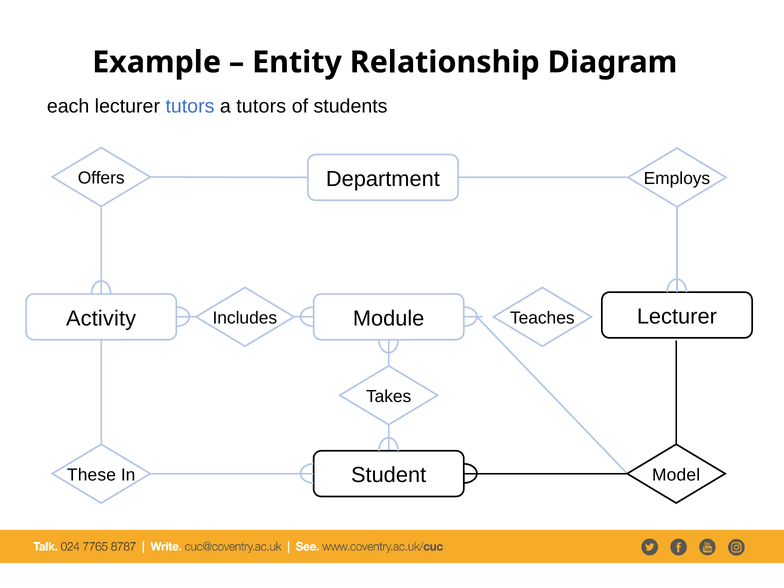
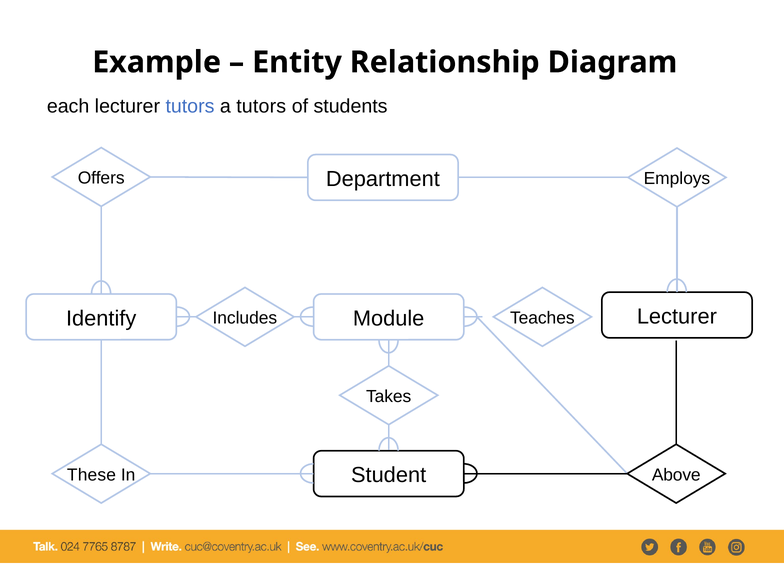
Activity: Activity -> Identify
Model: Model -> Above
